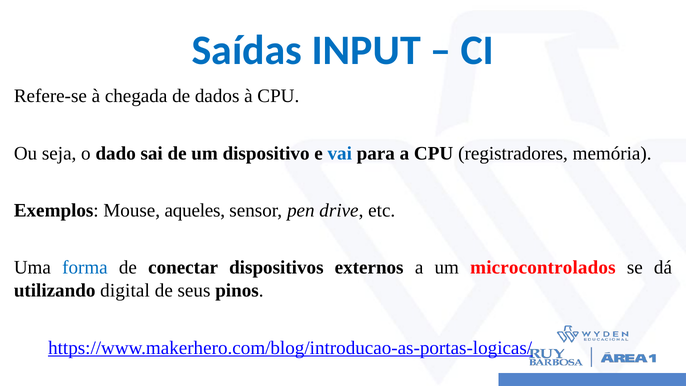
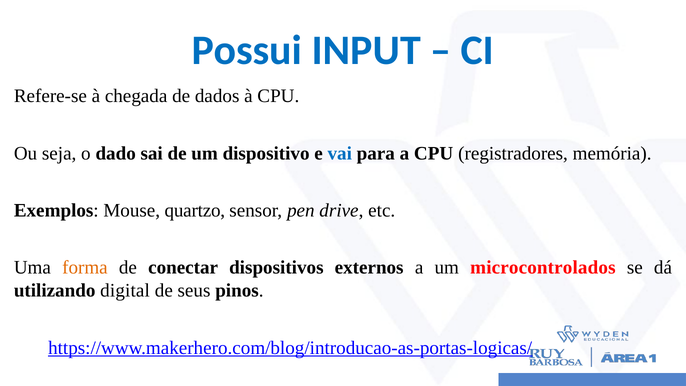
Saídas: Saídas -> Possui
aqueles: aqueles -> quartzo
forma colour: blue -> orange
